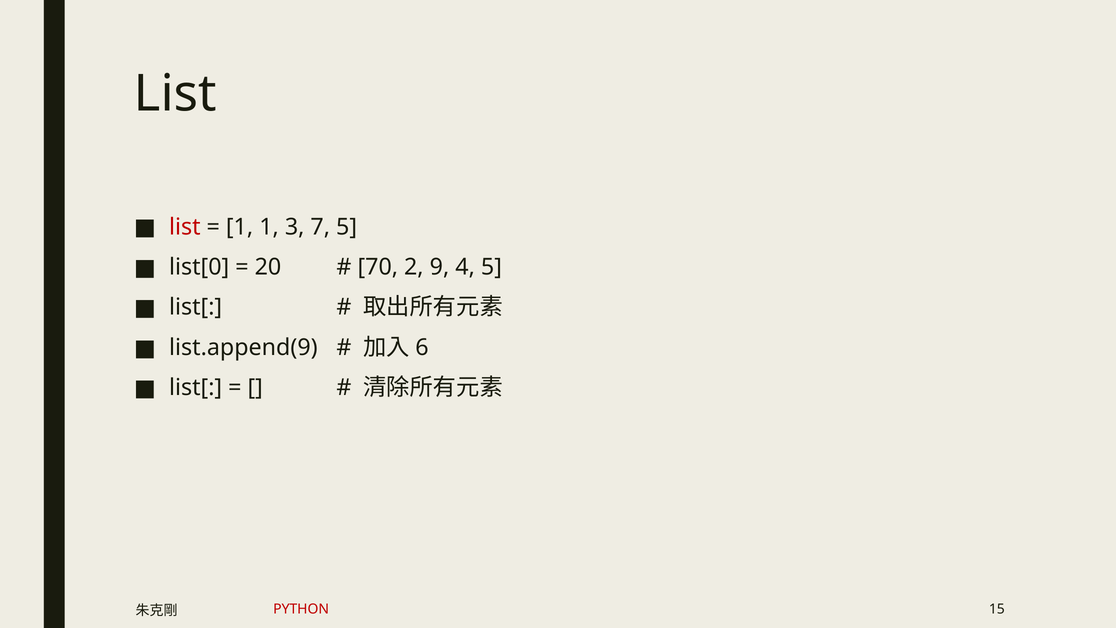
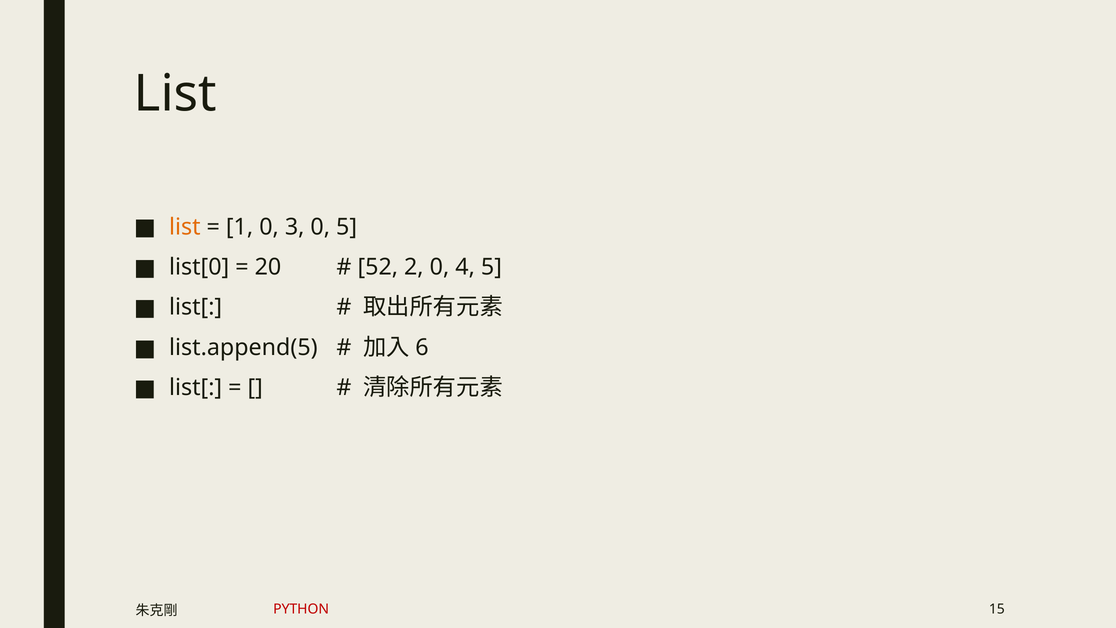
list at (185, 227) colour: red -> orange
1 1: 1 -> 0
3 7: 7 -> 0
70: 70 -> 52
2 9: 9 -> 0
list.append(9: list.append(9 -> list.append(5
